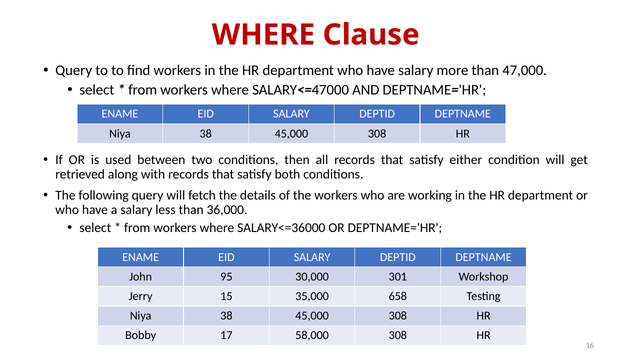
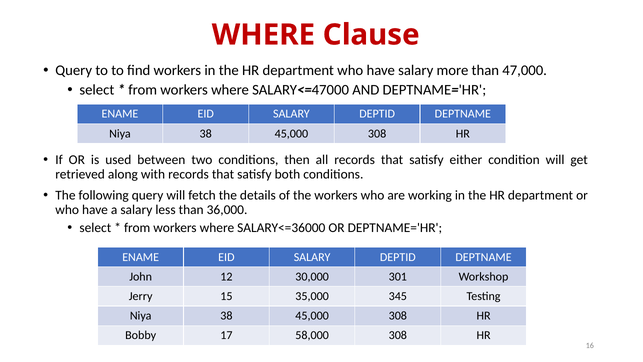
95: 95 -> 12
658: 658 -> 345
